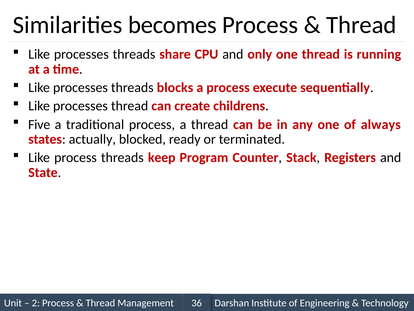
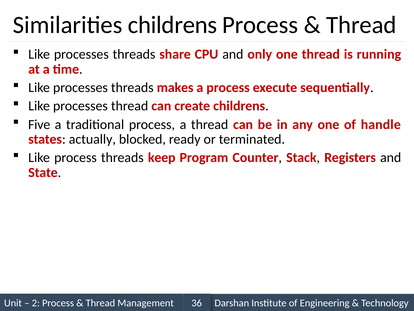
Similarities becomes: becomes -> childrens
blocks: blocks -> makes
always: always -> handle
